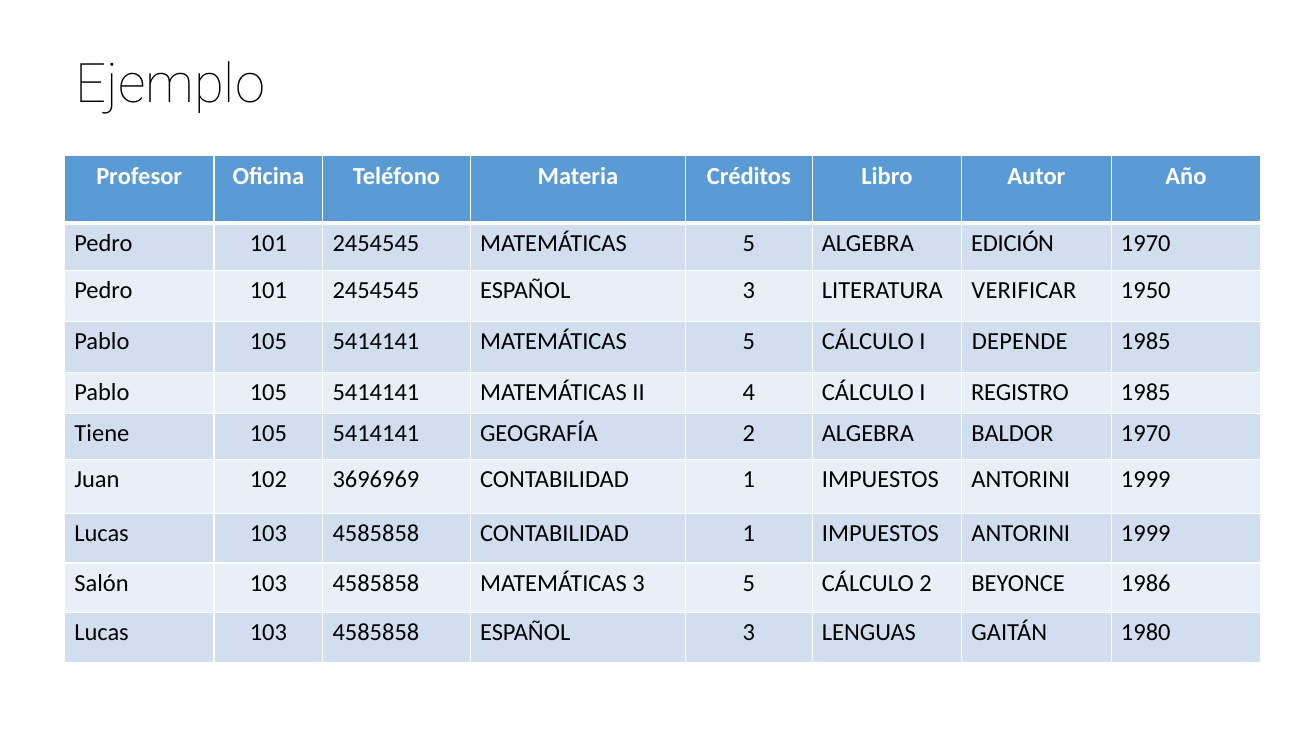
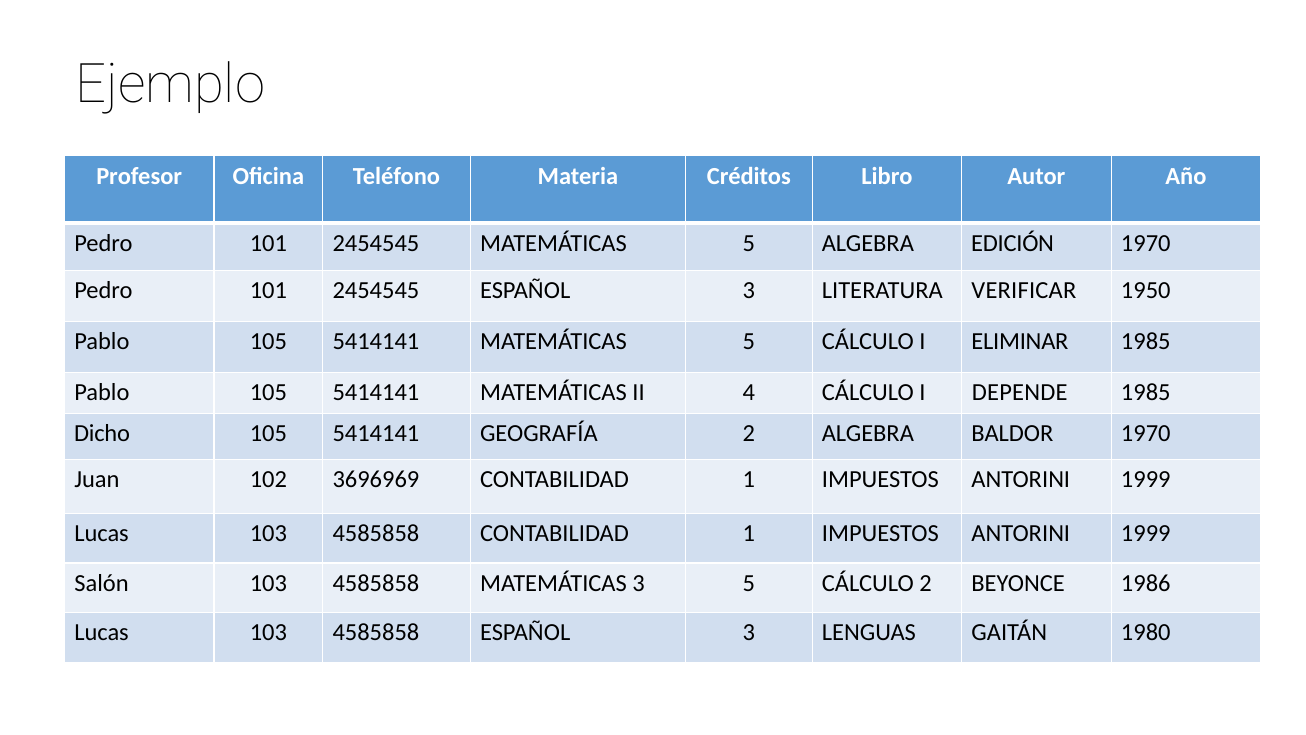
DEPENDE: DEPENDE -> ELIMINAR
REGISTRO: REGISTRO -> DEPENDE
Tiene: Tiene -> Dicho
